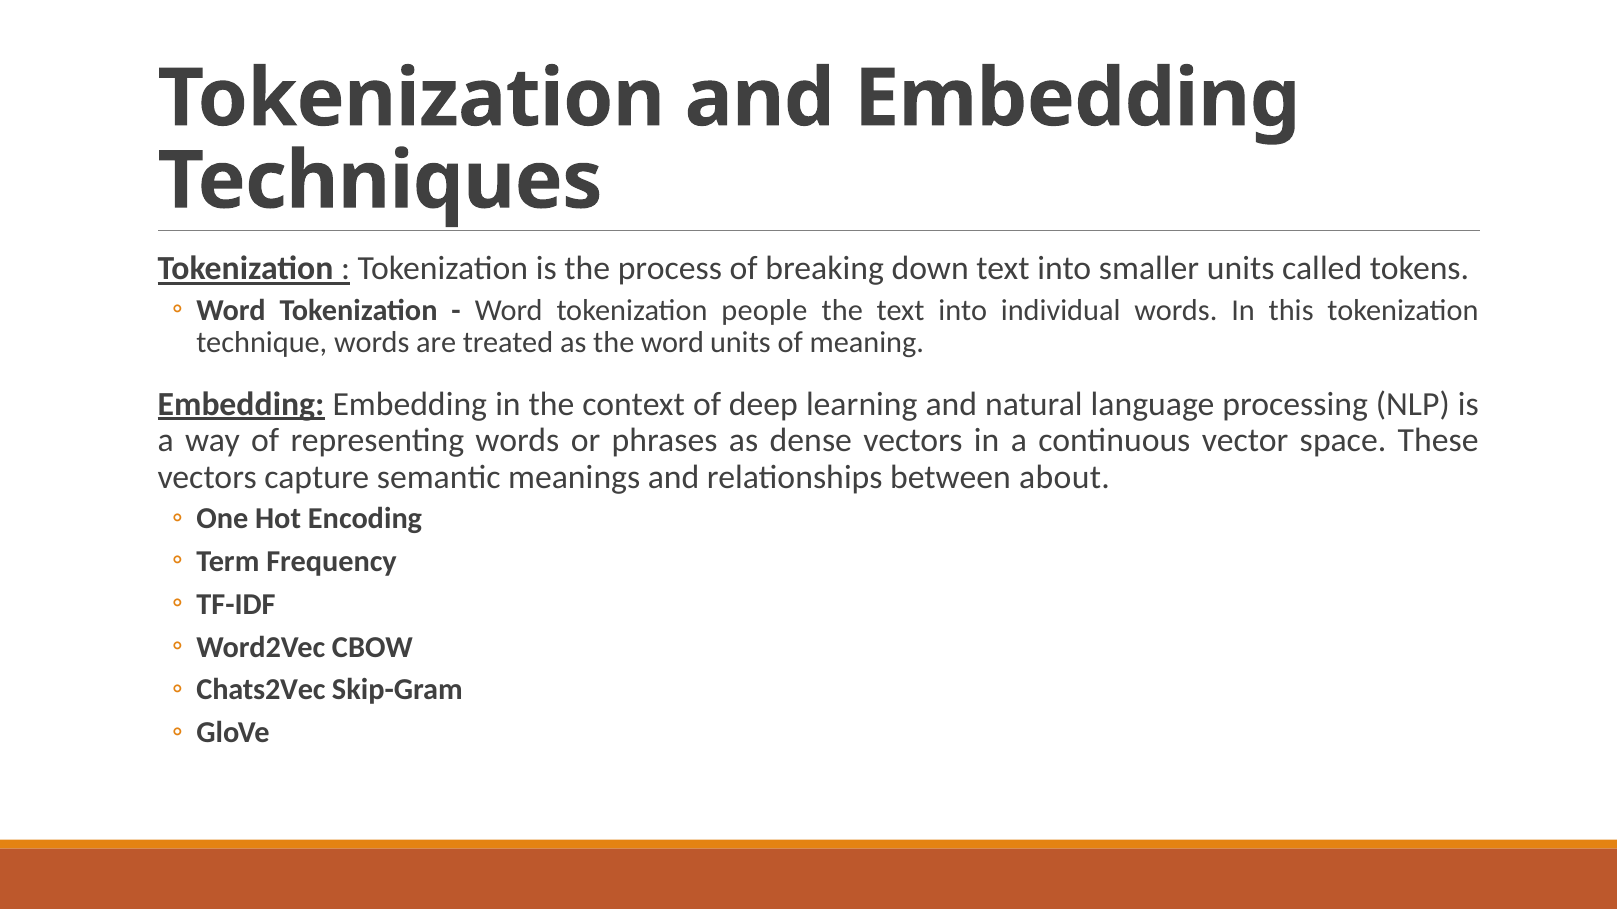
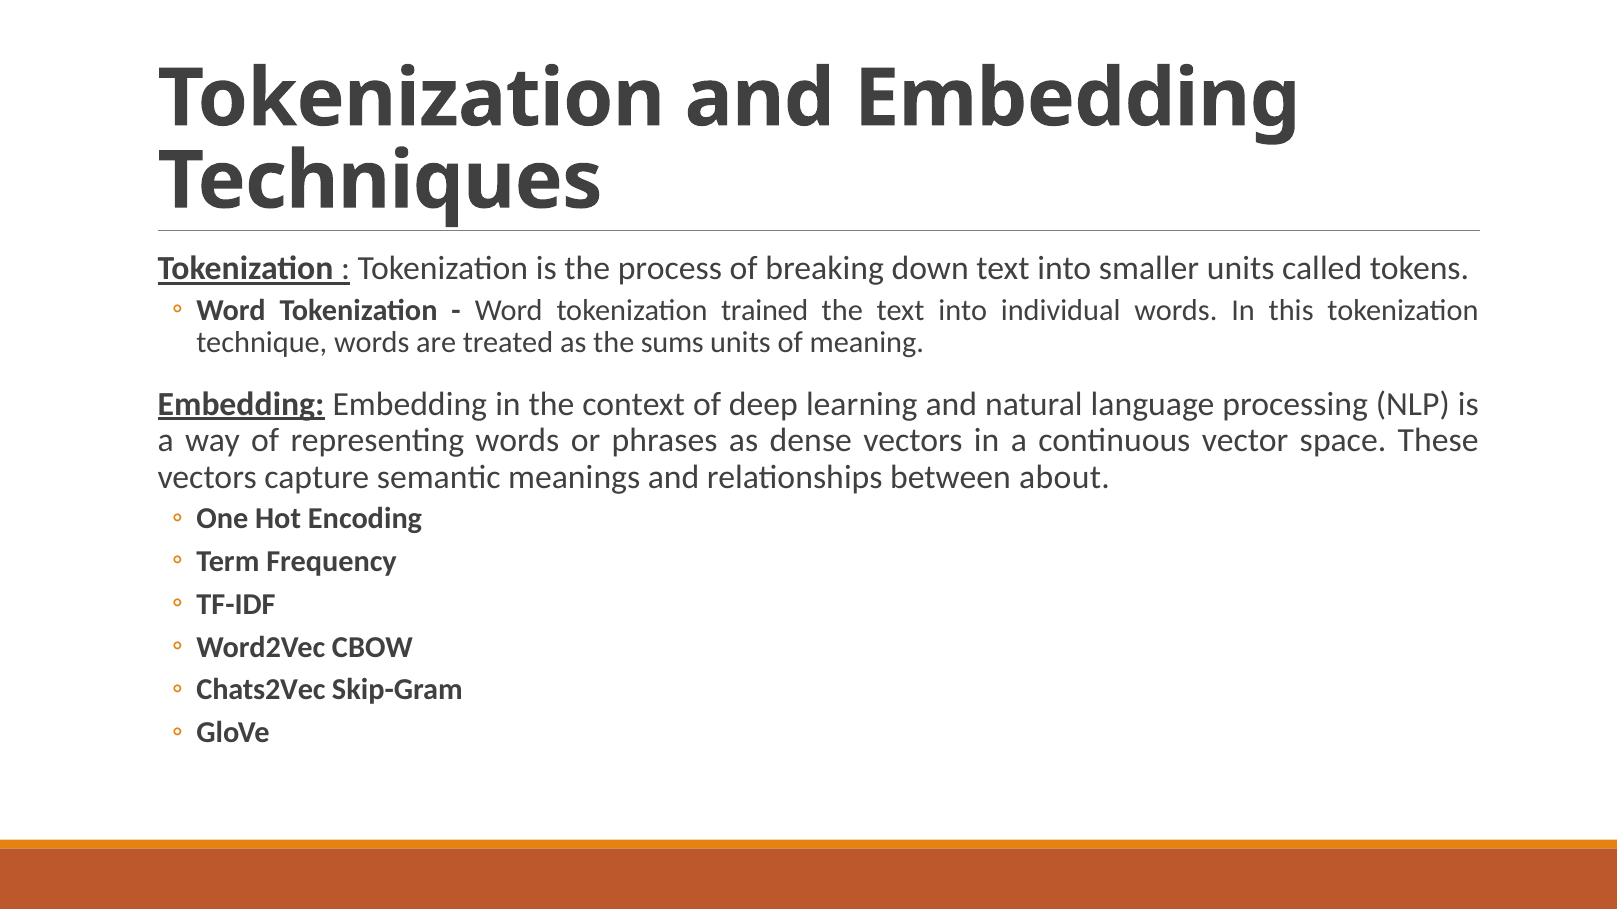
people: people -> trained
the word: word -> sums
